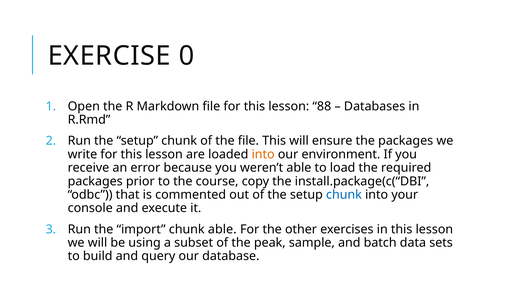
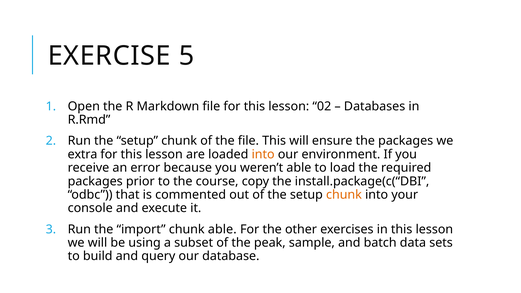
0: 0 -> 5
88: 88 -> 02
write: write -> extra
chunk at (344, 195) colour: blue -> orange
